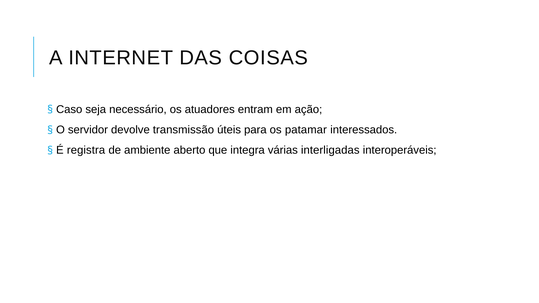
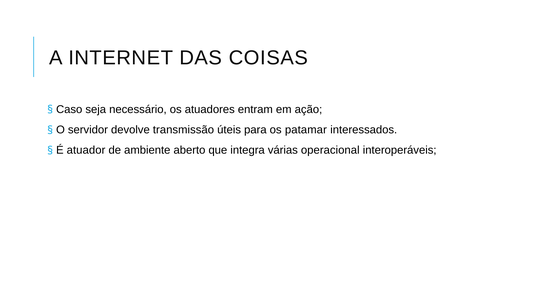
registra: registra -> atuador
interligadas: interligadas -> operacional
